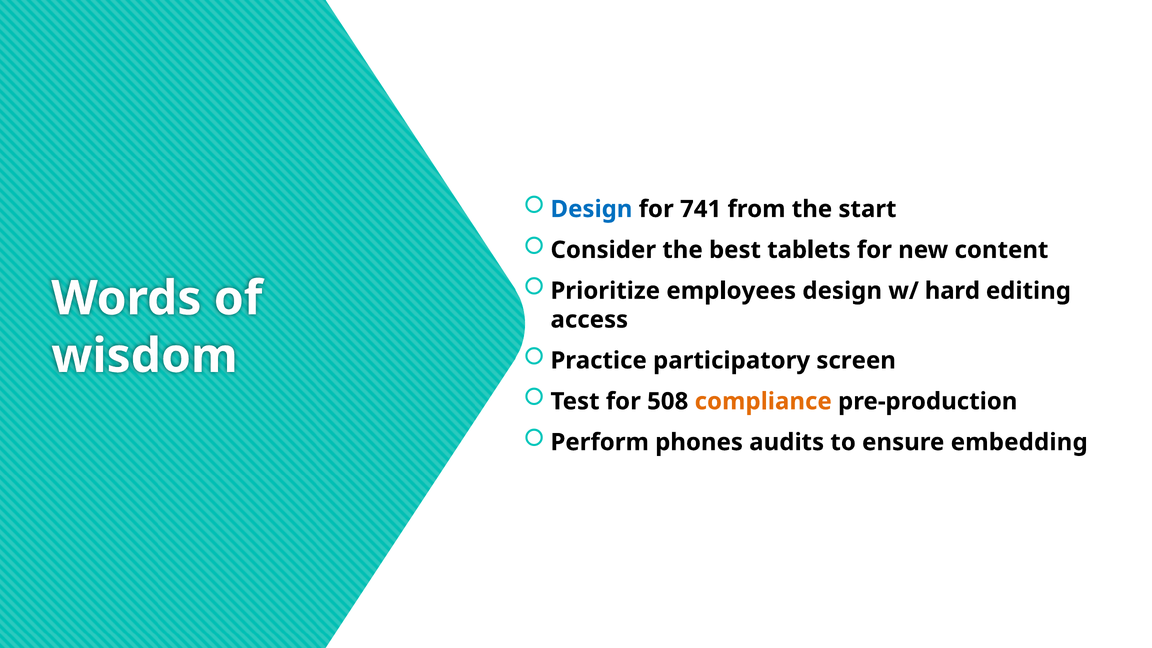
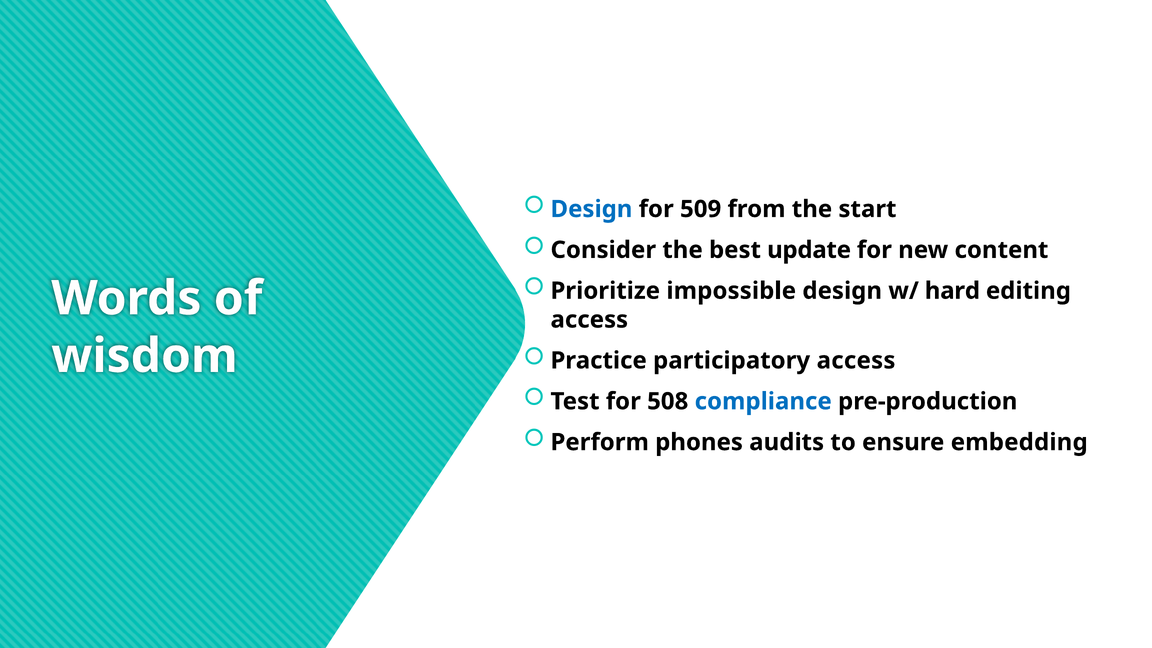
741: 741 -> 509
tablets: tablets -> update
employees: employees -> impossible
participatory screen: screen -> access
compliance colour: orange -> blue
